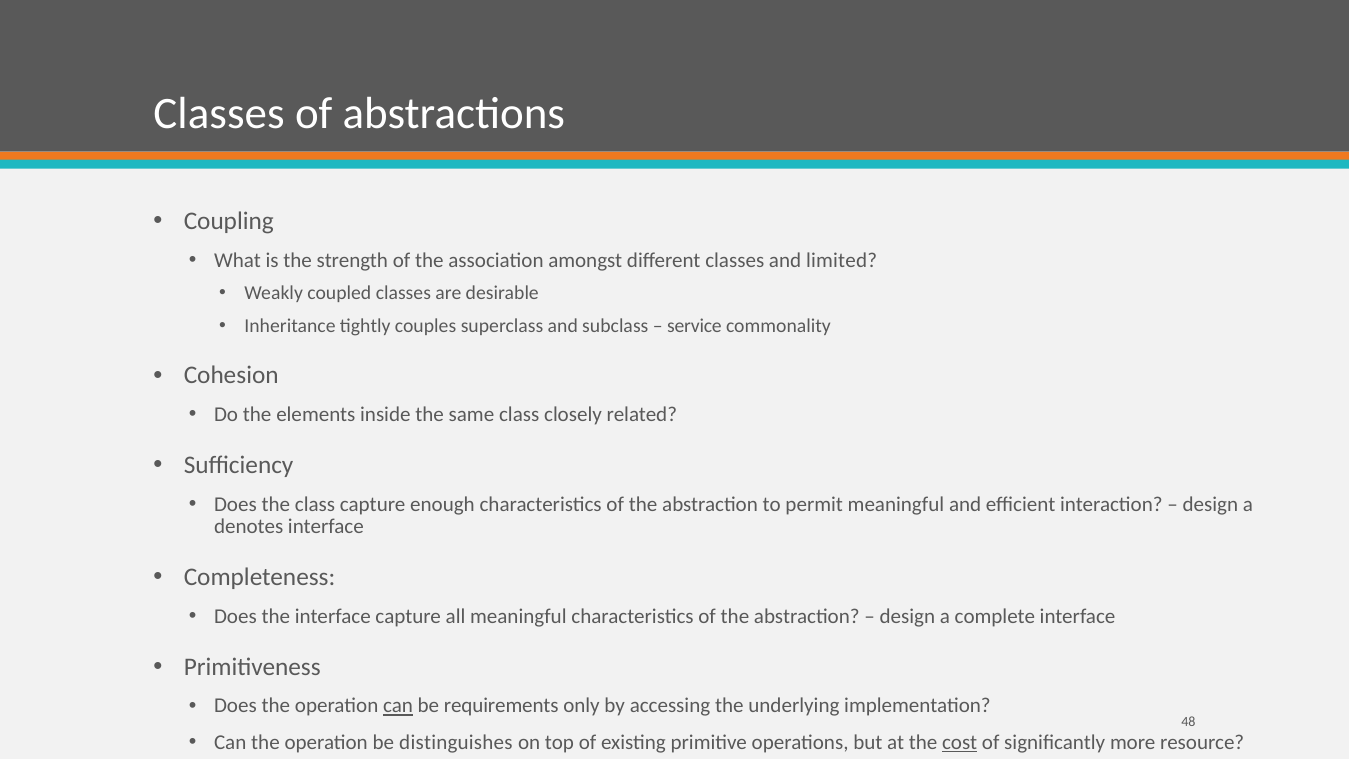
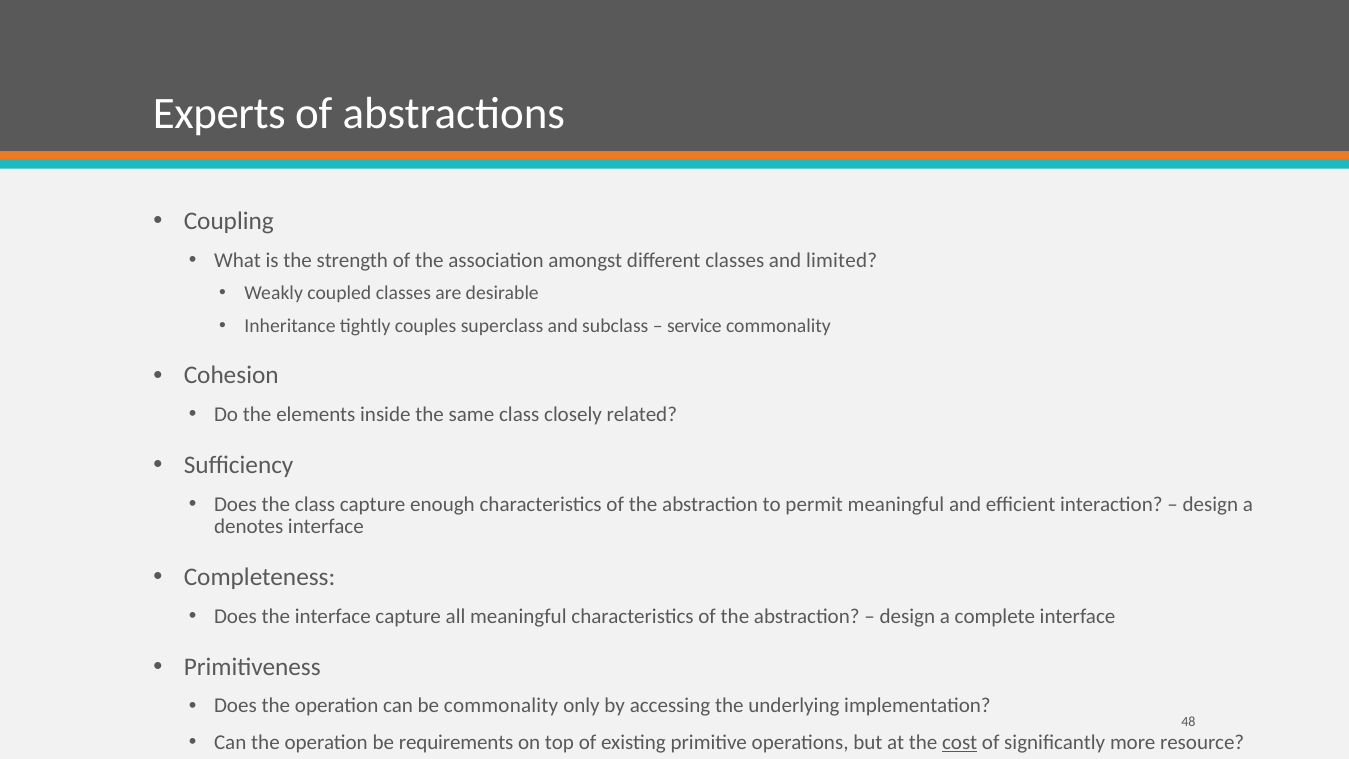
Classes at (219, 113): Classes -> Experts
can at (398, 706) underline: present -> none
be requirements: requirements -> commonality
distinguishes: distinguishes -> requirements
